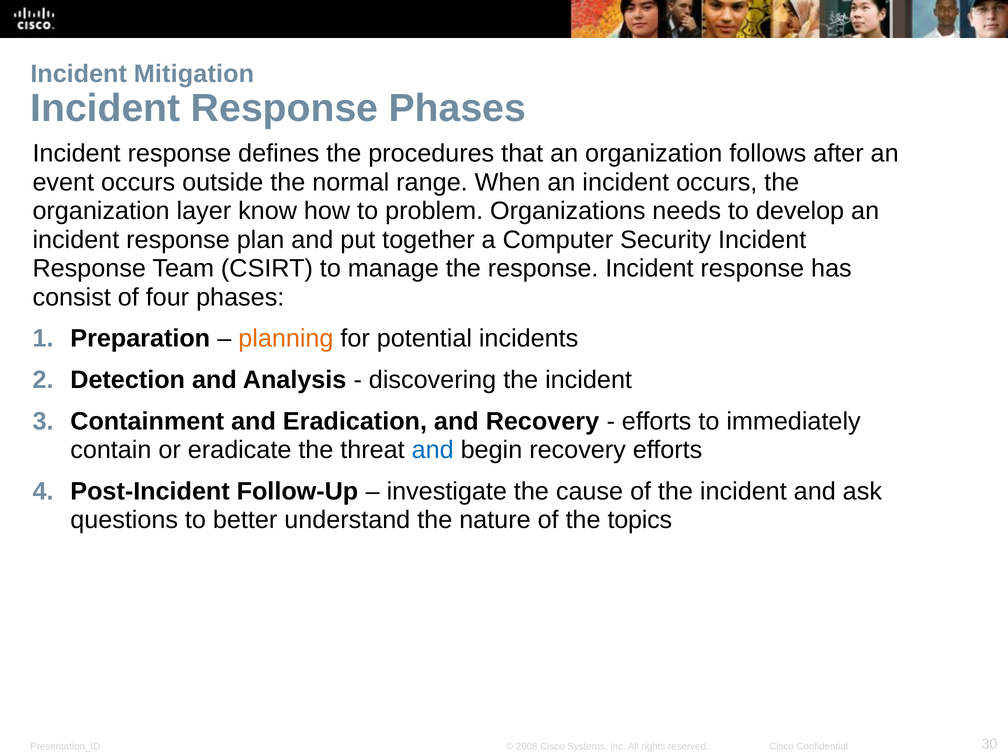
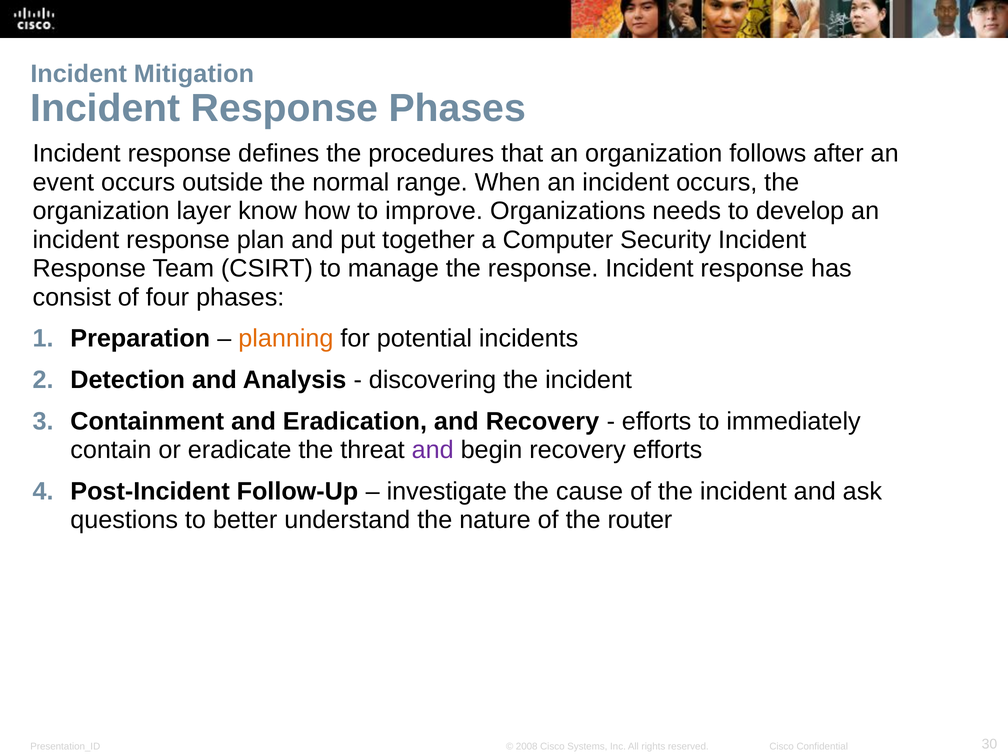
problem: problem -> improve
and at (433, 450) colour: blue -> purple
topics: topics -> router
